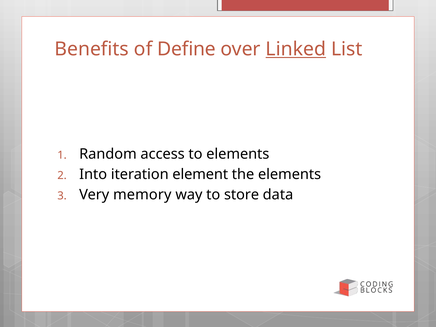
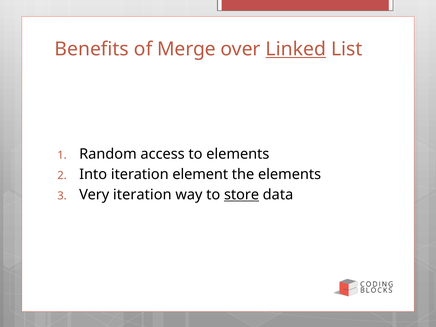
Define: Define -> Merge
Very memory: memory -> iteration
store underline: none -> present
